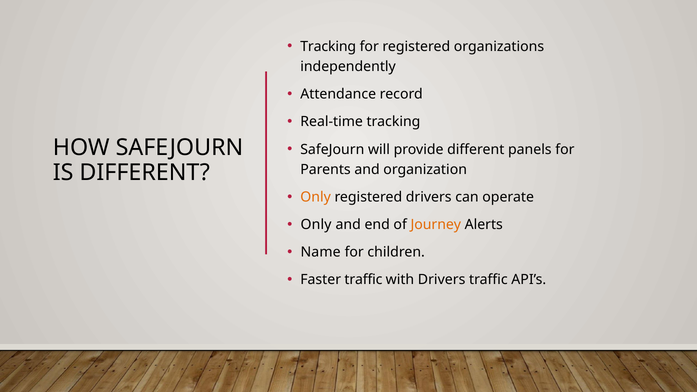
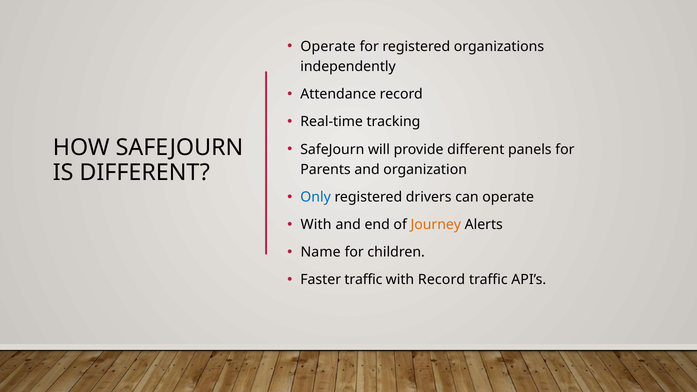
Tracking at (328, 47): Tracking -> Operate
Only at (316, 197) colour: orange -> blue
Only at (316, 225): Only -> With
with Drivers: Drivers -> Record
